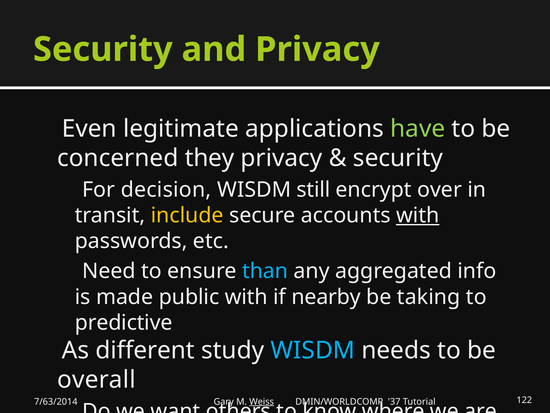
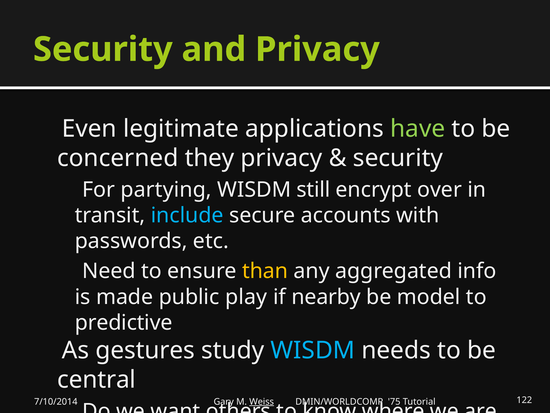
decision: decision -> partying
include colour: yellow -> light blue
with at (418, 215) underline: present -> none
than colour: light blue -> yellow
public with: with -> play
taking: taking -> model
different: different -> gestures
overall: overall -> central
7/63/2014: 7/63/2014 -> 7/10/2014
37: 37 -> 75
